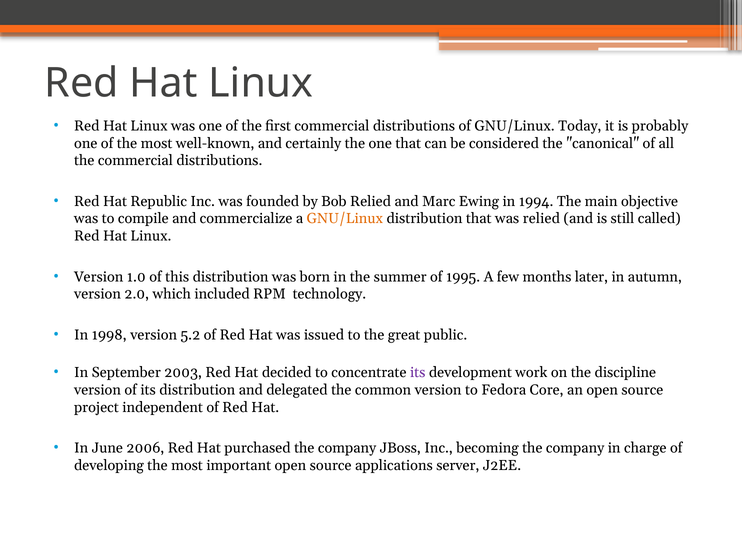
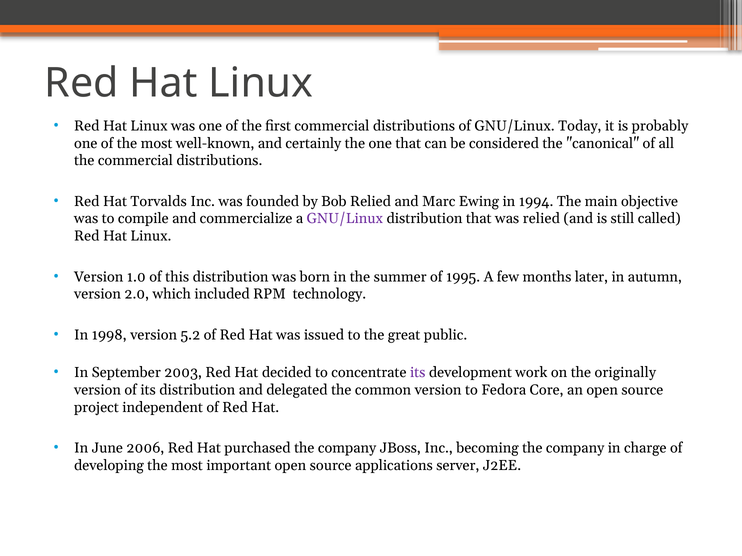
Republic: Republic -> Torvalds
GNU/Linux at (345, 219) colour: orange -> purple
discipline: discipline -> originally
